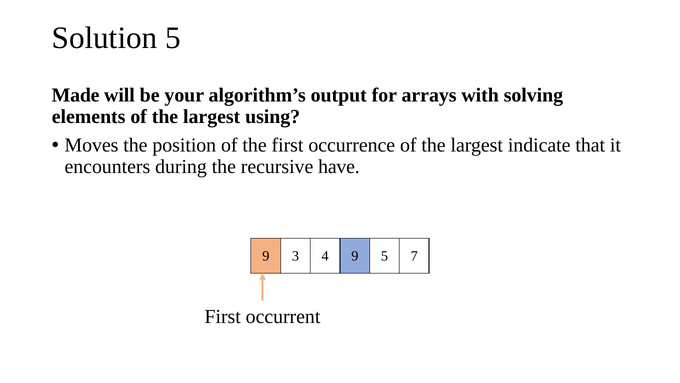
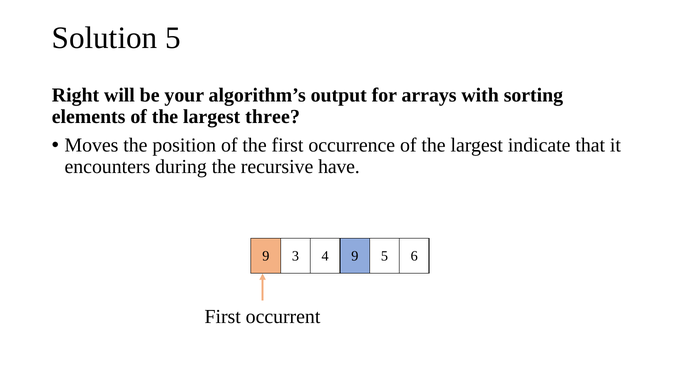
Made: Made -> Right
solving: solving -> sorting
using: using -> three
7: 7 -> 6
